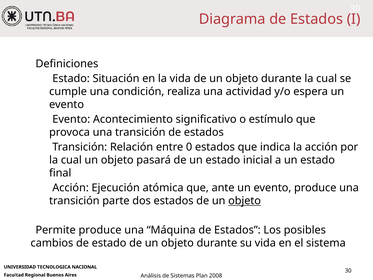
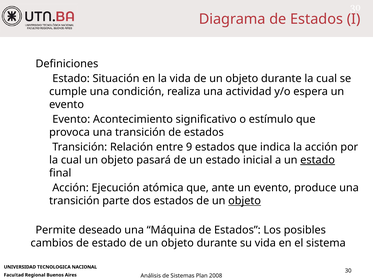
0: 0 -> 9
estado at (318, 160) underline: none -> present
Permite produce: produce -> deseado
